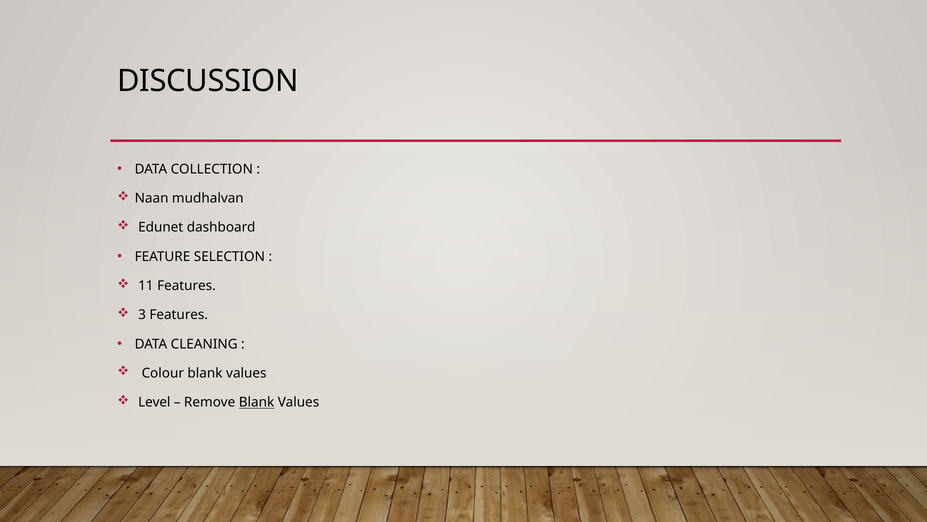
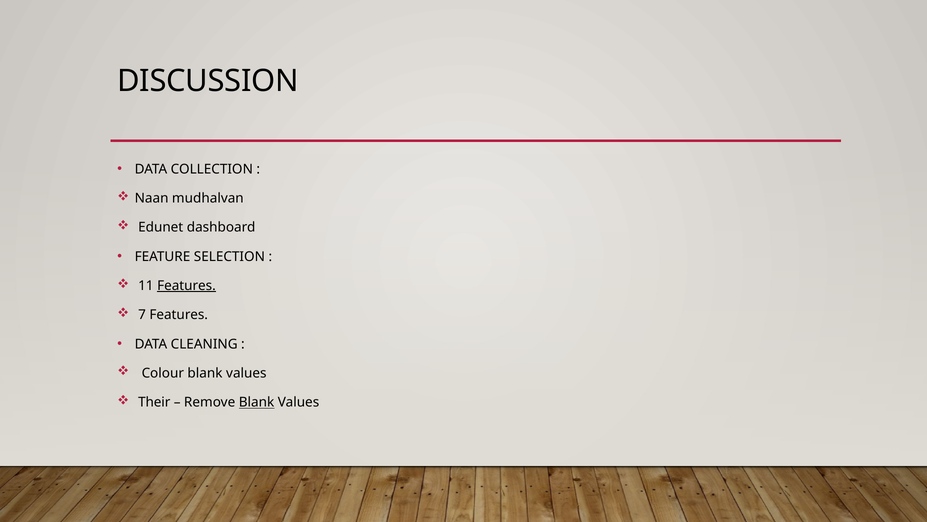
Features at (186, 286) underline: none -> present
3: 3 -> 7
Level: Level -> Their
